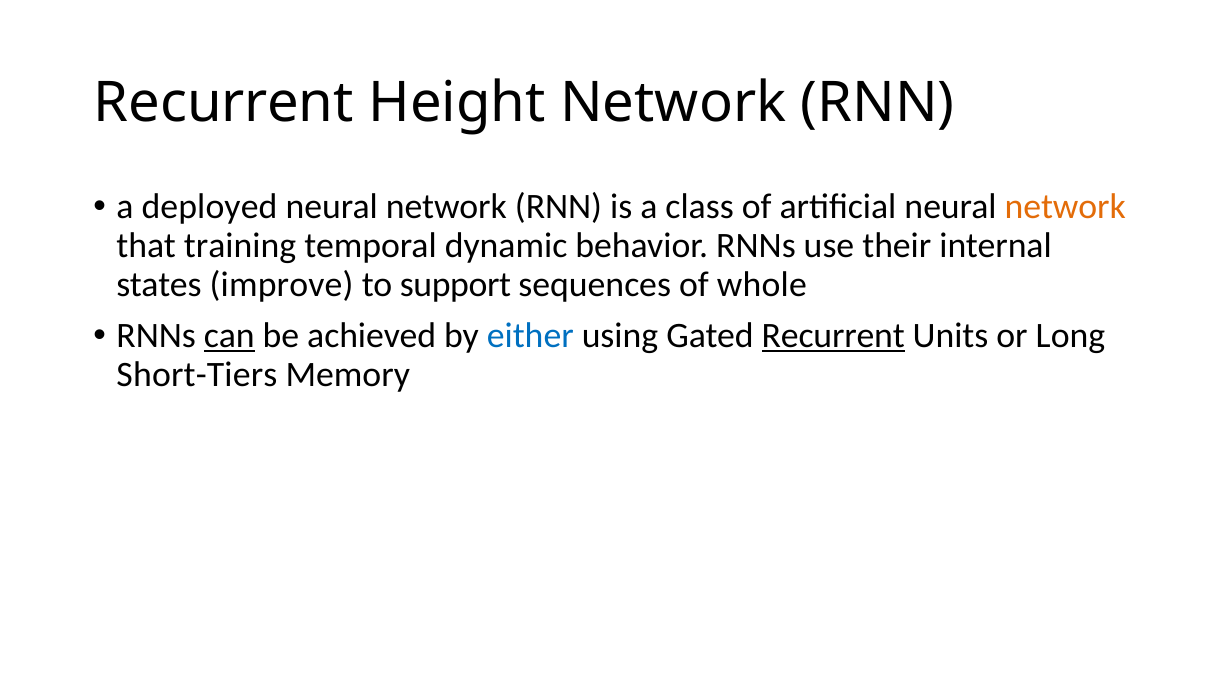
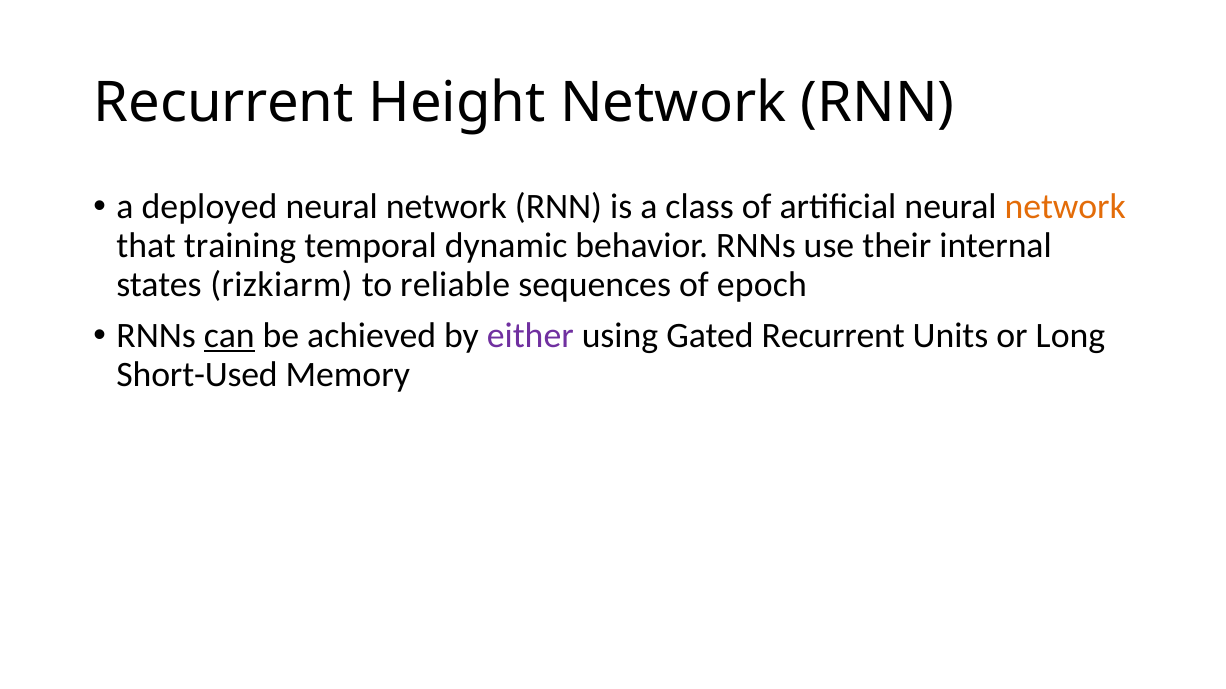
improve: improve -> rizkiarm
support: support -> reliable
whole: whole -> epoch
either colour: blue -> purple
Recurrent at (833, 336) underline: present -> none
Short-Tiers: Short-Tiers -> Short-Used
